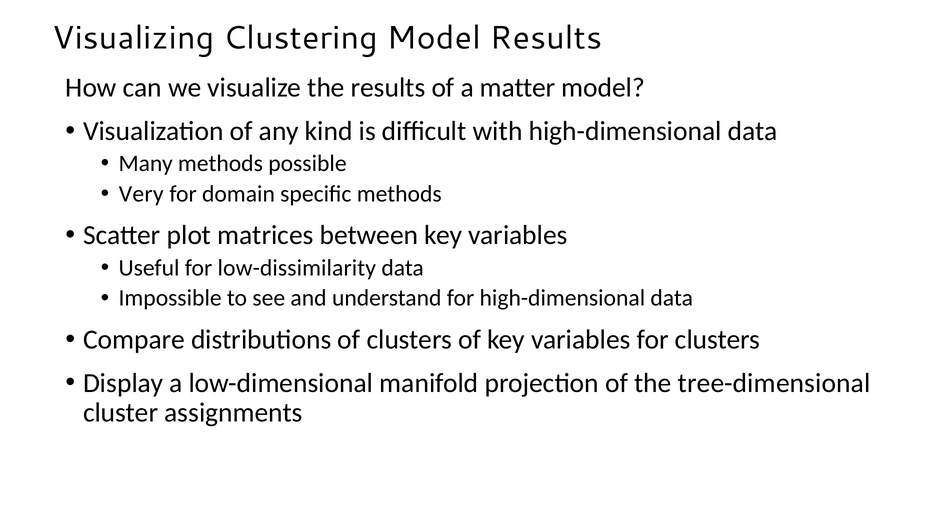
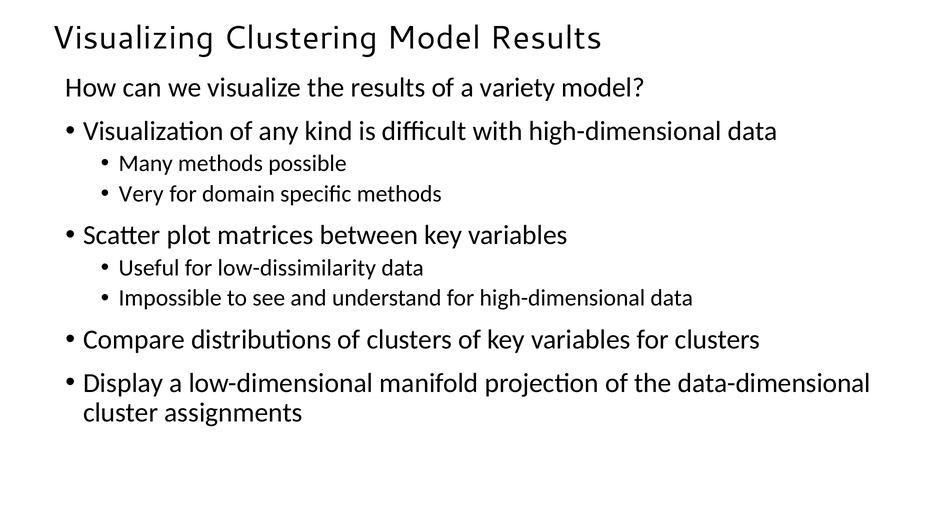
matter: matter -> variety
tree-dimensional: tree-dimensional -> data-dimensional
